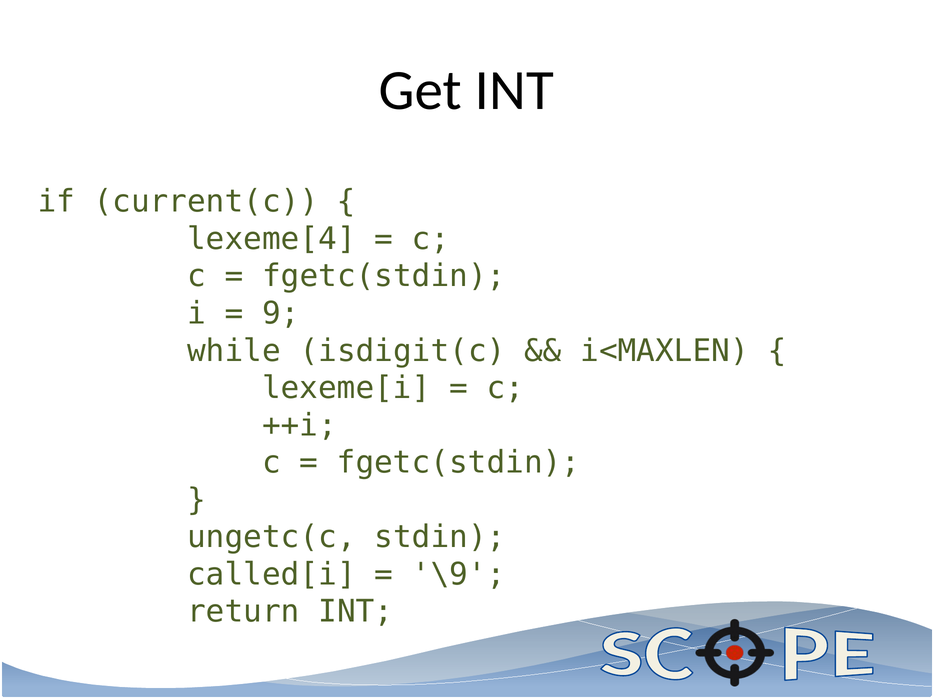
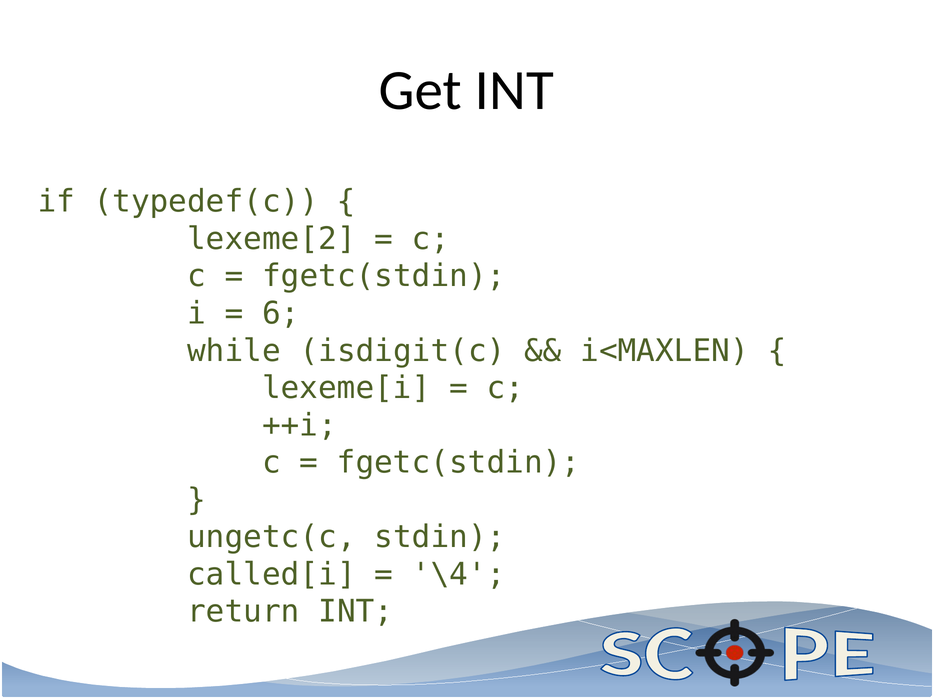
current(c: current(c -> typedef(c
lexeme[4: lexeme[4 -> lexeme[2
9: 9 -> 6
\9: \9 -> \4
